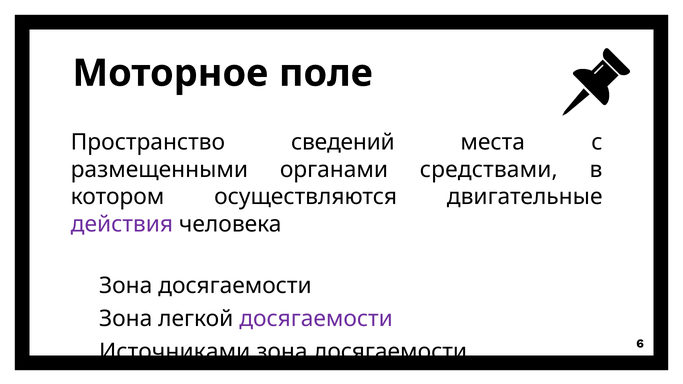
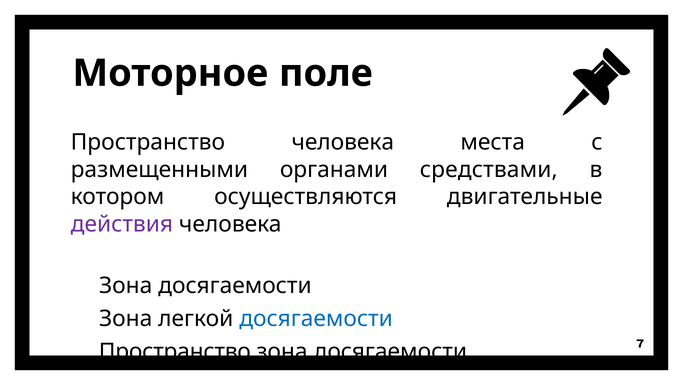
Пространство сведений: сведений -> человека
досягаемости at (316, 319) colour: purple -> blue
Источниками at (175, 352): Источниками -> Пространство
6: 6 -> 7
